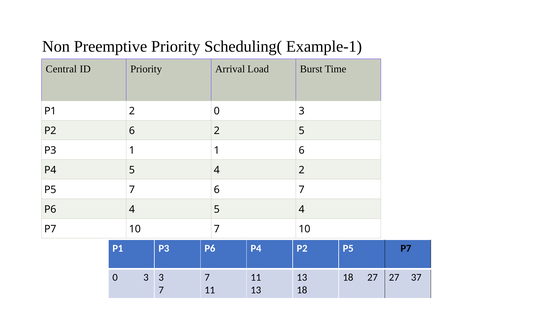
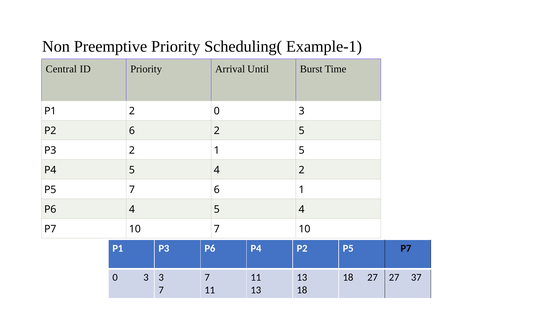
Load: Load -> Until
P3 1: 1 -> 2
1 6: 6 -> 5
6 7: 7 -> 1
